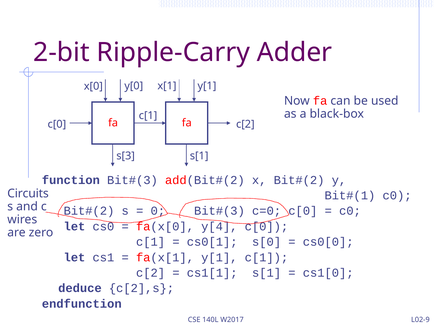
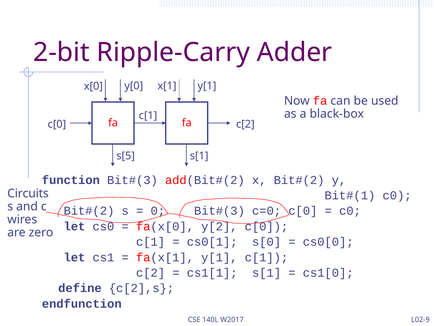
s[3: s[3 -> s[5
y[4: y[4 -> y[2
deduce: deduce -> define
